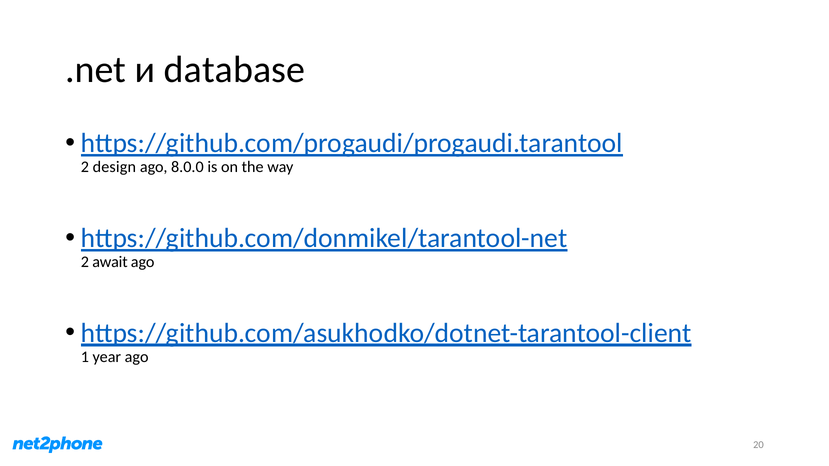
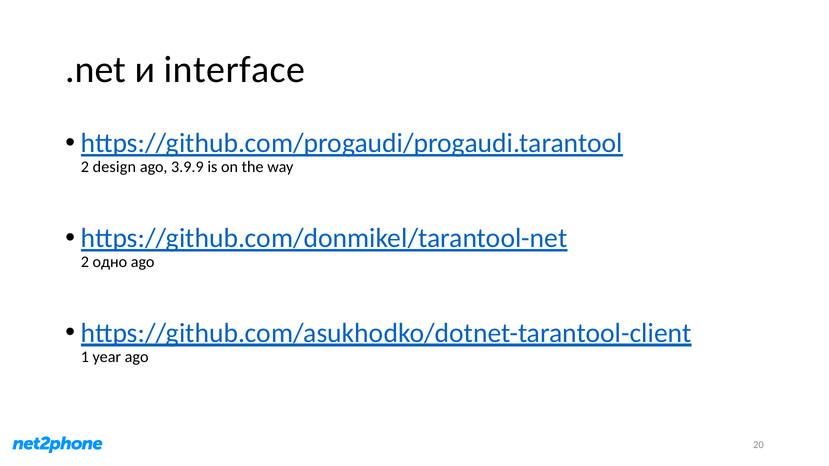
database: database -> interface
8.0.0: 8.0.0 -> 3.9.9
await: await -> одно
